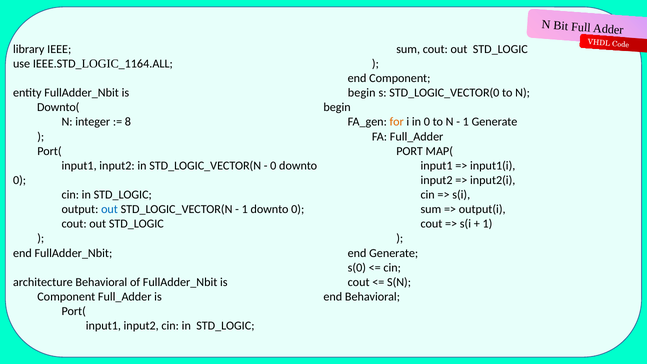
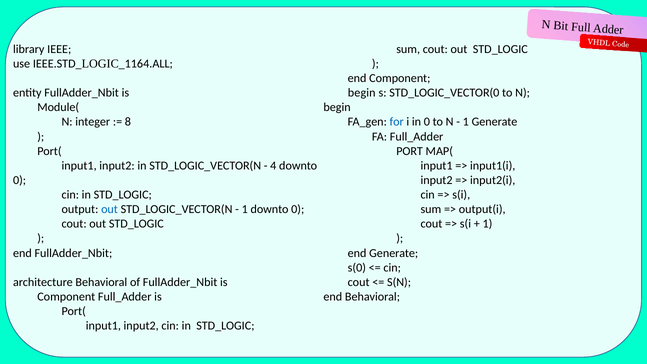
Downto(: Downto( -> Module(
for colour: orange -> blue
0 at (273, 166): 0 -> 4
